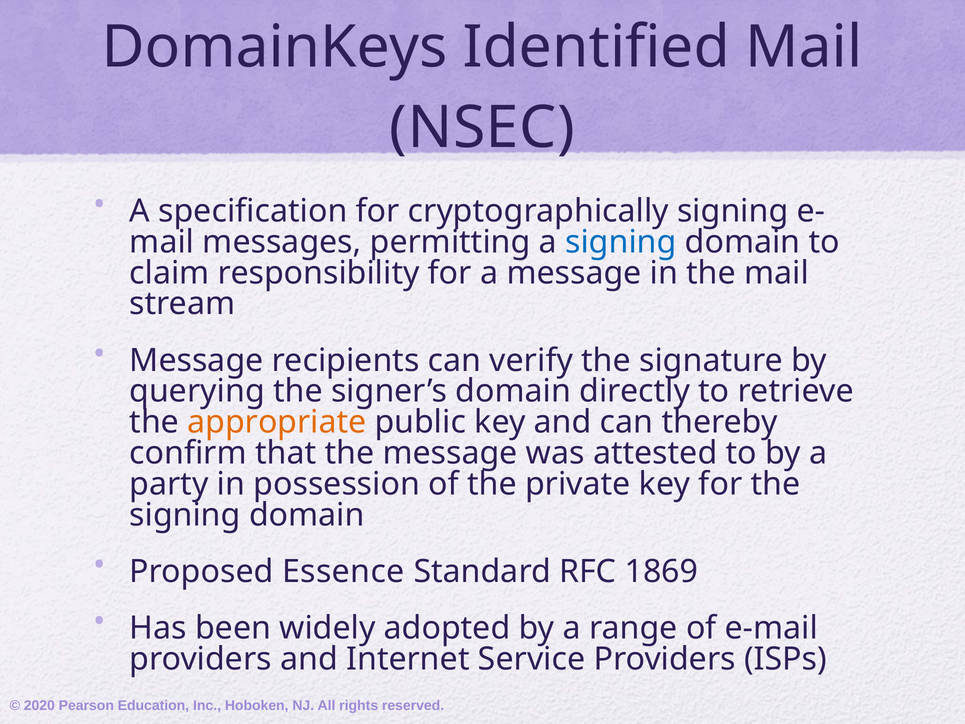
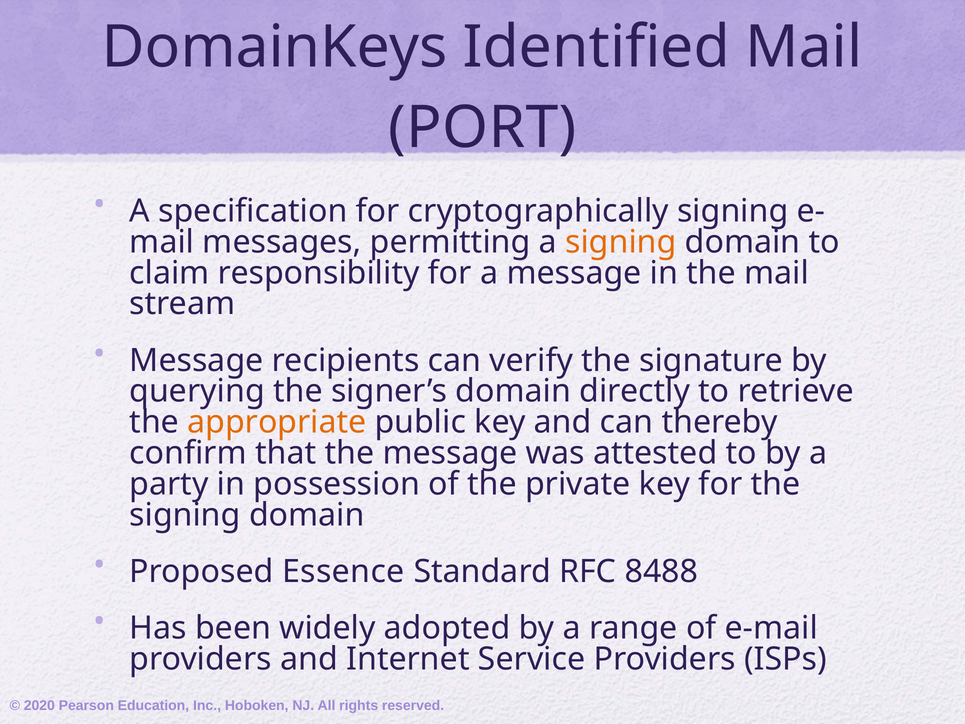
NSEC: NSEC -> PORT
signing at (621, 242) colour: blue -> orange
1869: 1869 -> 8488
